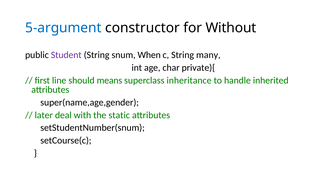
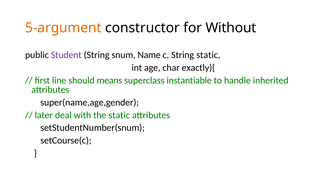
5-argument colour: blue -> orange
When: When -> Name
String many: many -> static
private){: private){ -> exactly){
inheritance: inheritance -> instantiable
